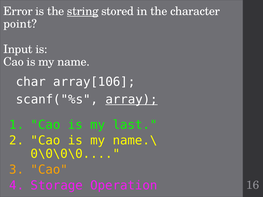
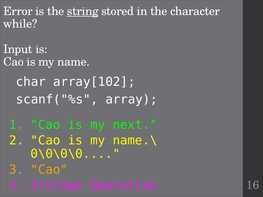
point: point -> while
array[106: array[106 -> array[102
array underline: present -> none
last: last -> next
